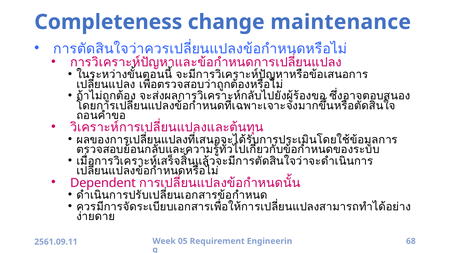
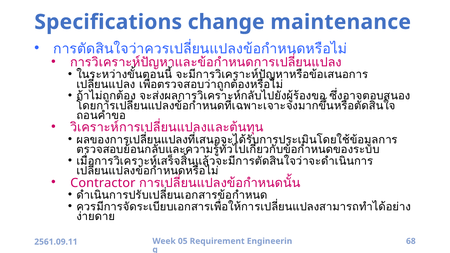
Completeness: Completeness -> Specifications
Dependent: Dependent -> Contractor
